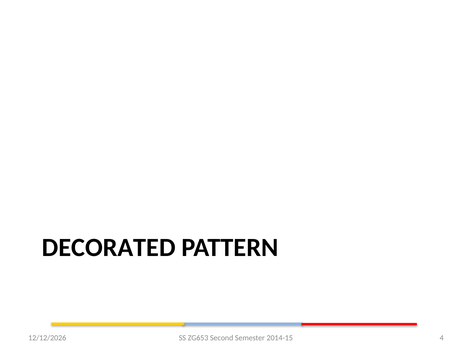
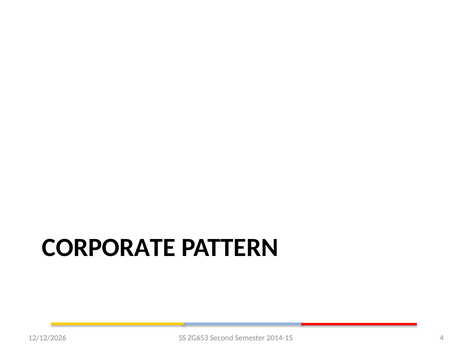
DECORATED: DECORATED -> CORPORATE
